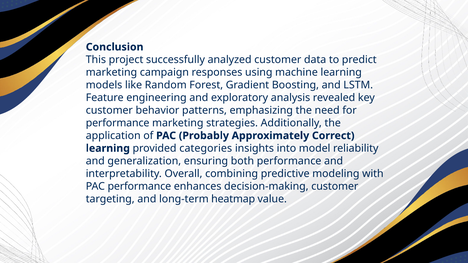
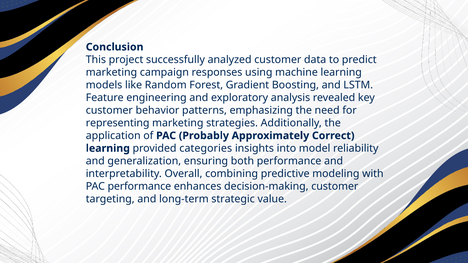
performance at (118, 123): performance -> representing
heatmap: heatmap -> strategic
